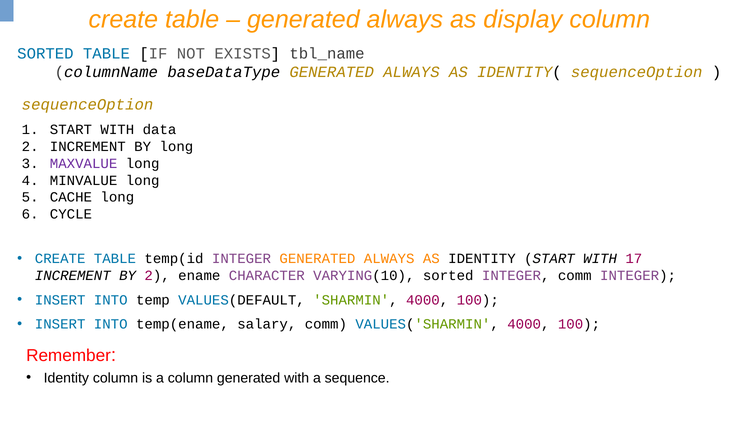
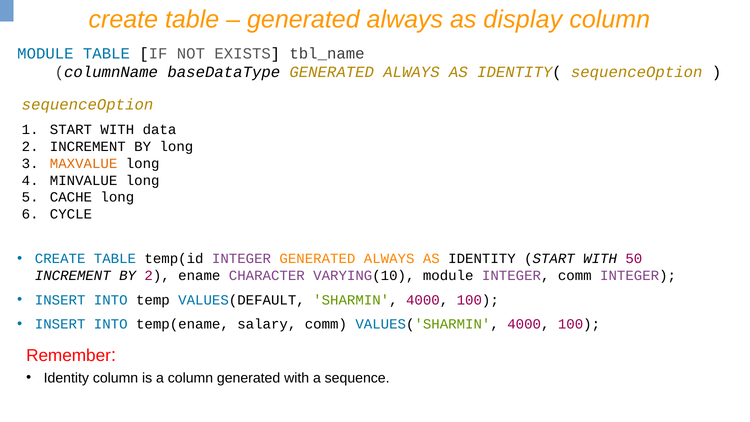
SORTED at (45, 53): SORTED -> MODULE
MAXVALUE colour: purple -> orange
17: 17 -> 50
VARYING(10 sorted: sorted -> module
